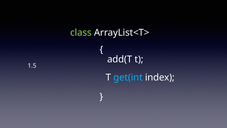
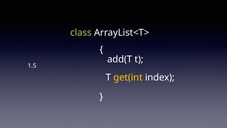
get(int colour: light blue -> yellow
